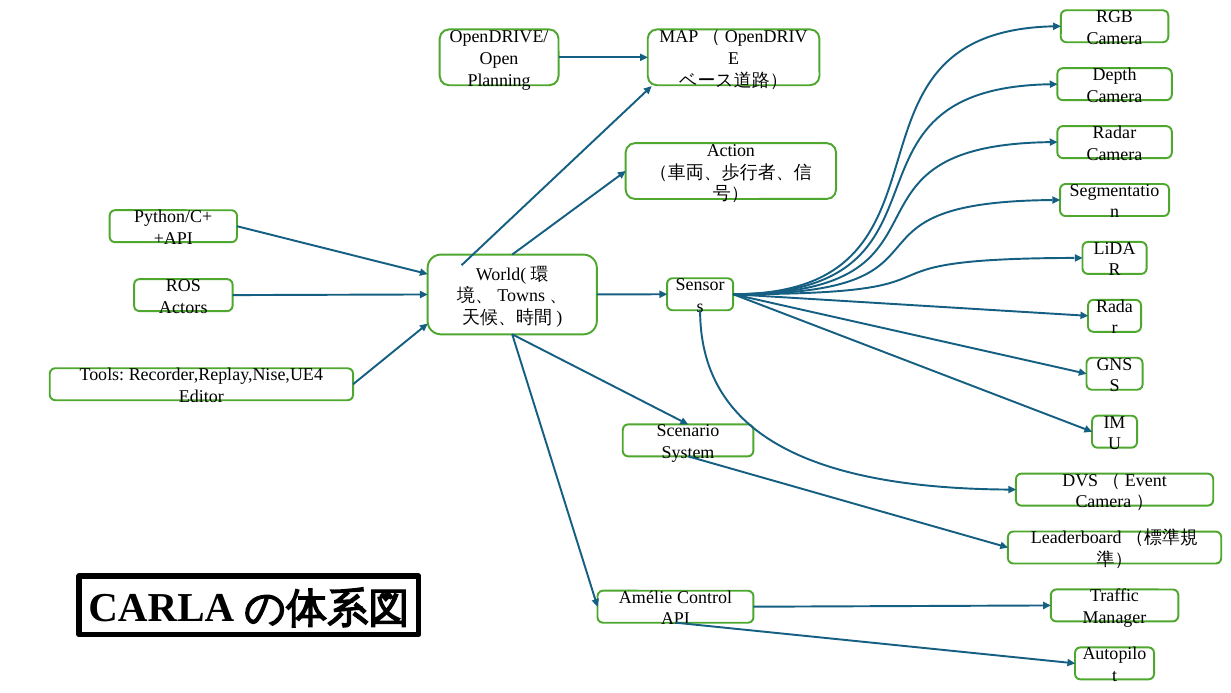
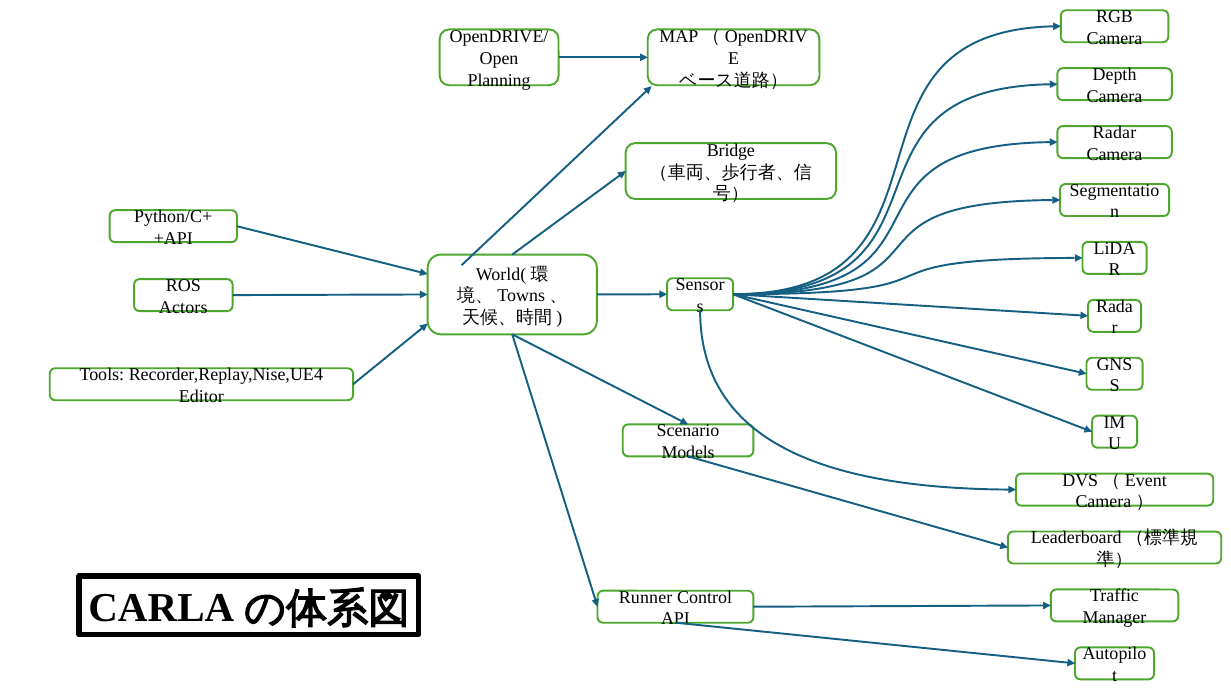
Action: Action -> Bridge
System: System -> Models
Amélie: Amélie -> Runner
